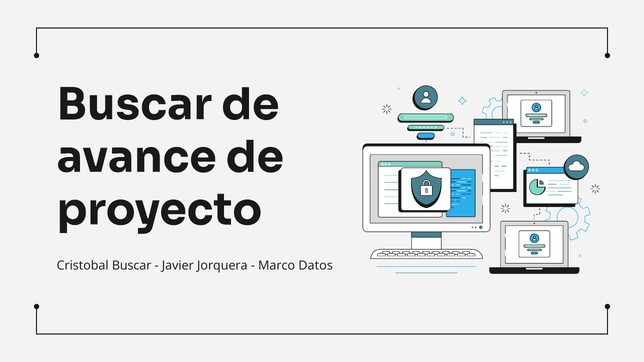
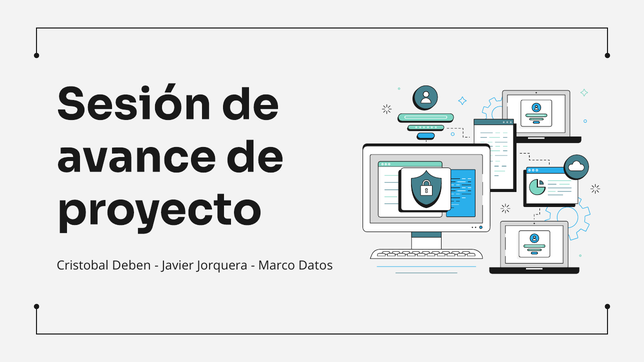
Buscar at (134, 105): Buscar -> Sesión
Cristobal Buscar: Buscar -> Deben
